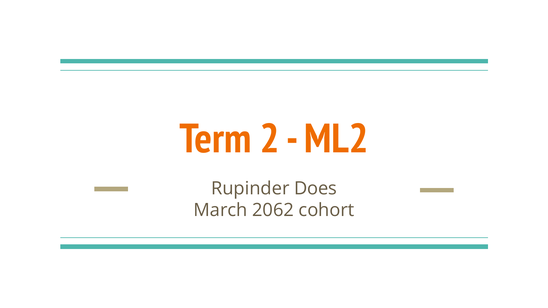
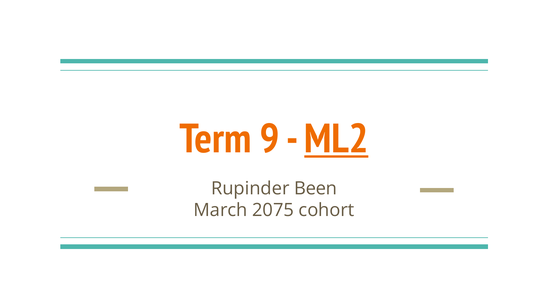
2: 2 -> 9
ML2 underline: none -> present
Does: Does -> Been
2062: 2062 -> 2075
